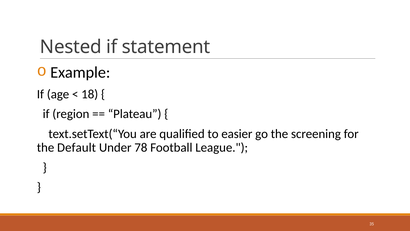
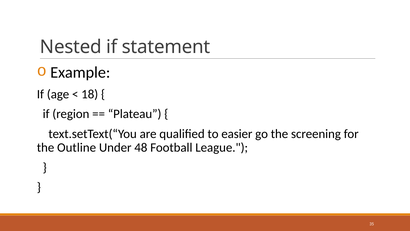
Default: Default -> Outline
78: 78 -> 48
